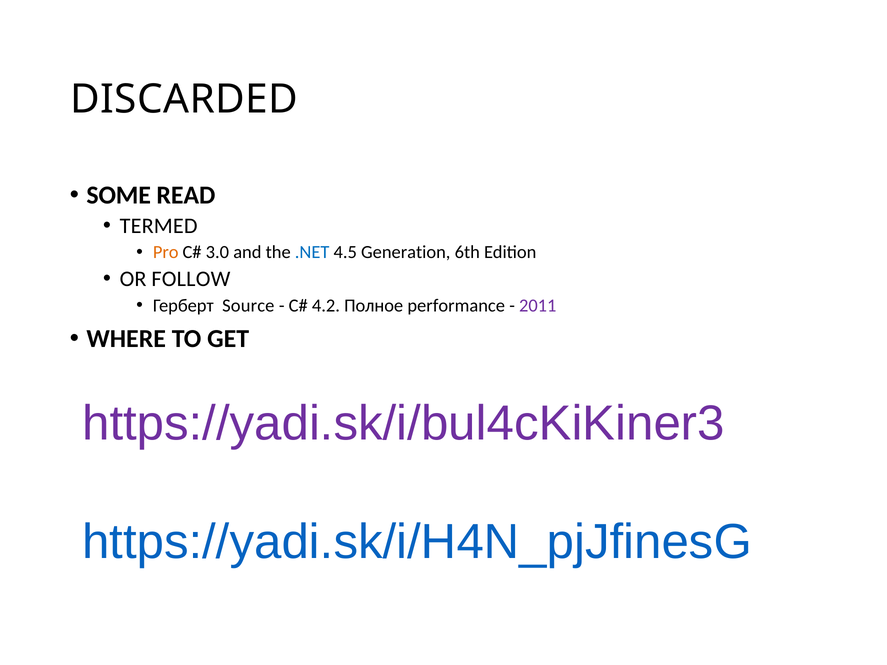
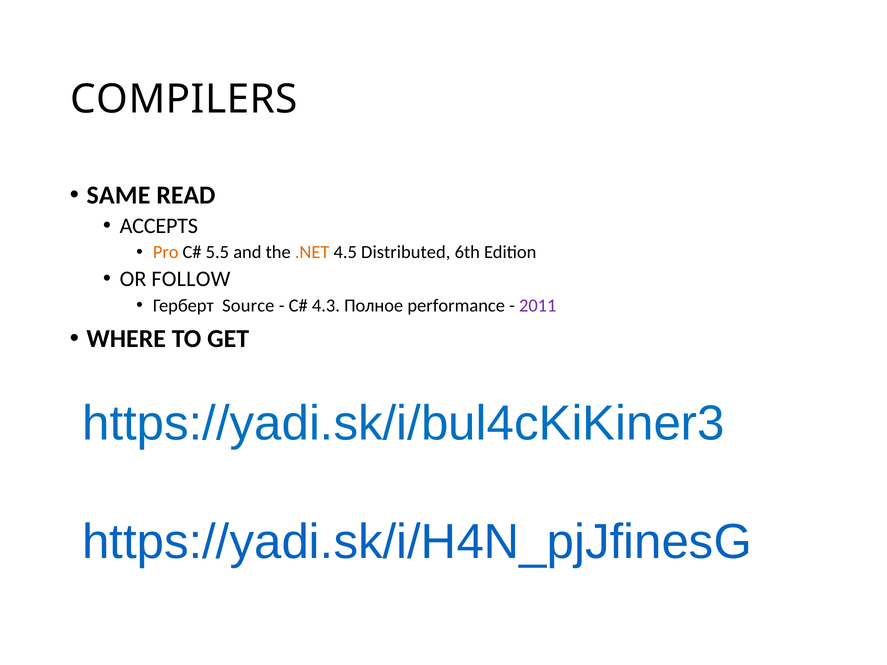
DISCARDED: DISCARDED -> COMPILERS
SOME: SOME -> SAME
TERMED: TERMED -> ACCEPTS
3.0: 3.0 -> 5.5
.NET colour: blue -> orange
Generation: Generation -> Distributed
4.2: 4.2 -> 4.3
https://yadi.sk/i/bul4cKiKiner3 colour: purple -> blue
